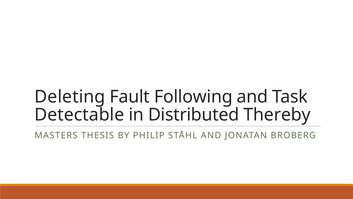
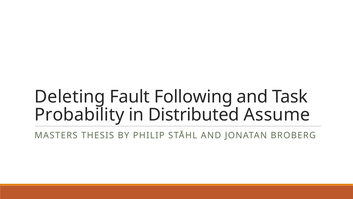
Detectable: Detectable -> Probability
Thereby: Thereby -> Assume
